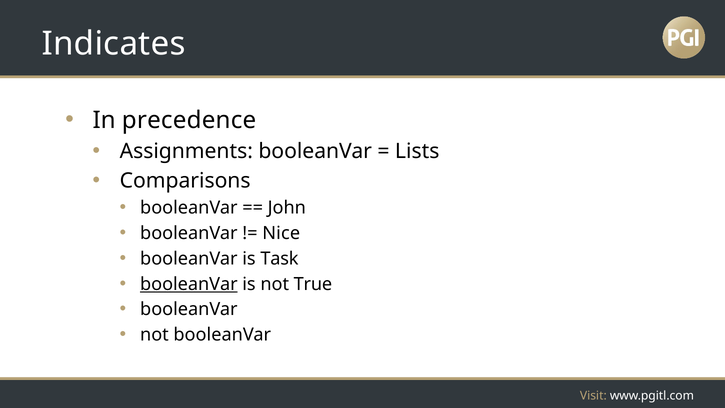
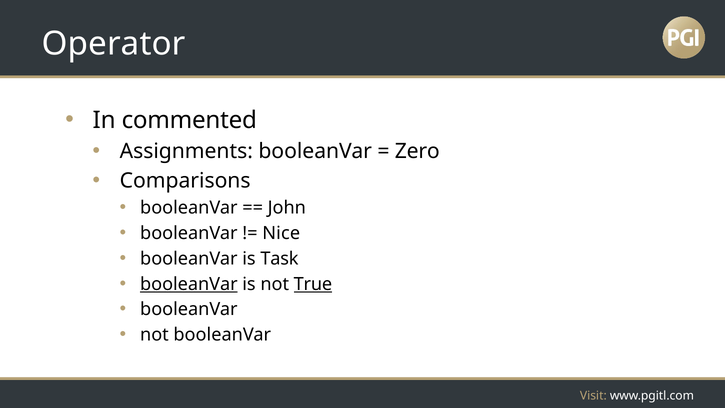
Indicates: Indicates -> Operator
precedence: precedence -> commented
Lists: Lists -> Zero
True underline: none -> present
